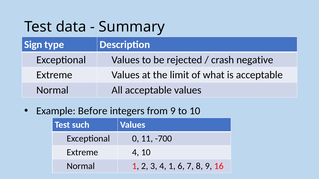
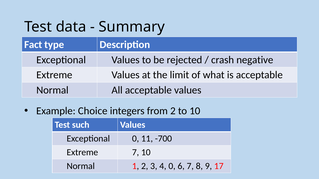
Sign: Sign -> Fact
Before: Before -> Choice
from 9: 9 -> 2
Extreme 4: 4 -> 7
4 1: 1 -> 0
16: 16 -> 17
